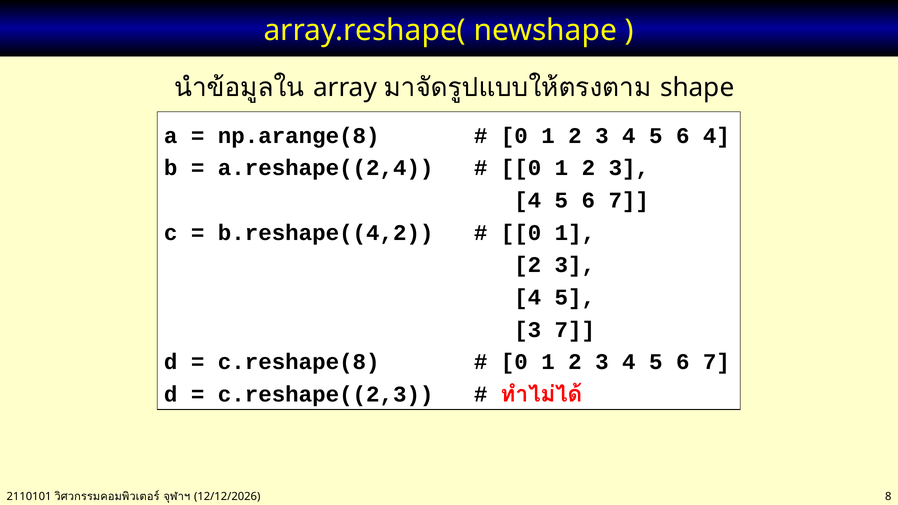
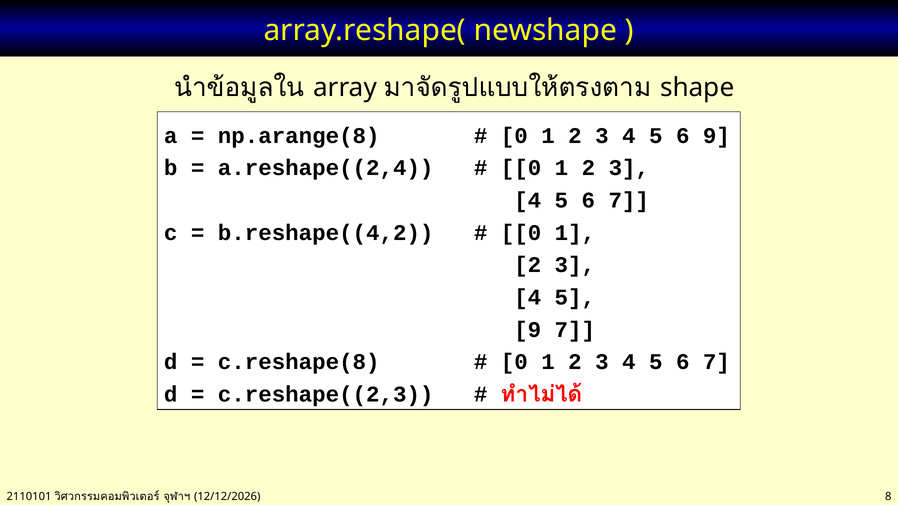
6 4: 4 -> 9
3 at (528, 330): 3 -> 9
